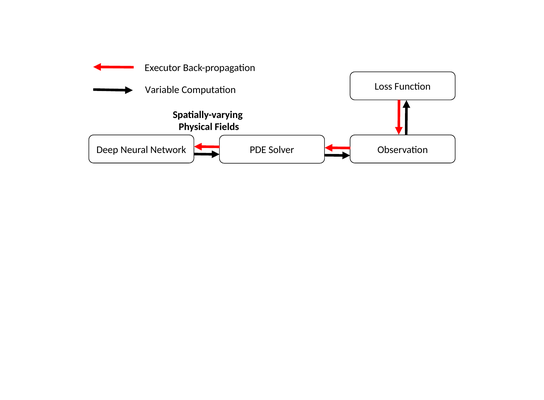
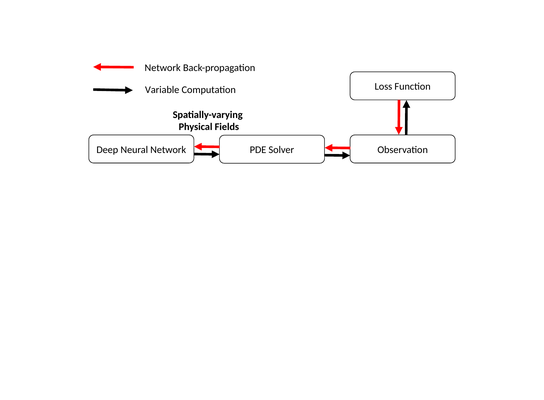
Executor at (163, 68): Executor -> Network
